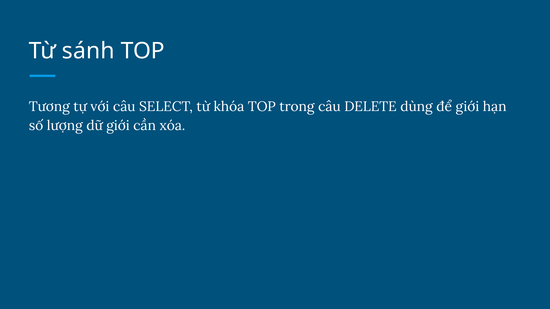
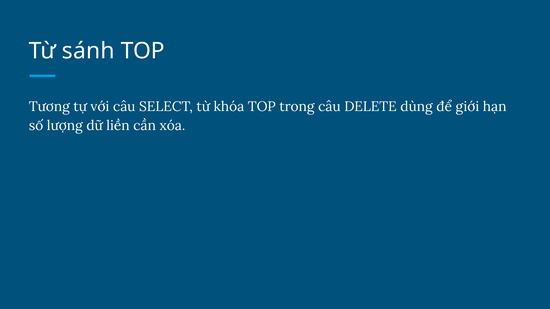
dữ giới: giới -> liền
